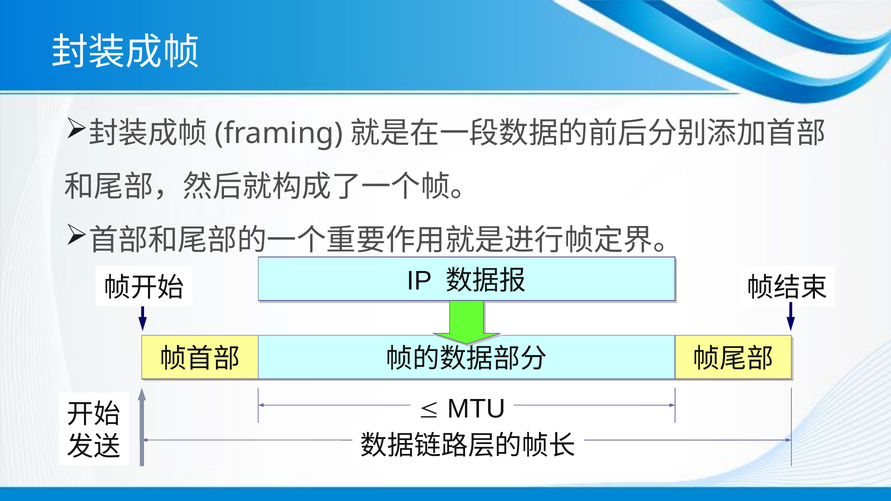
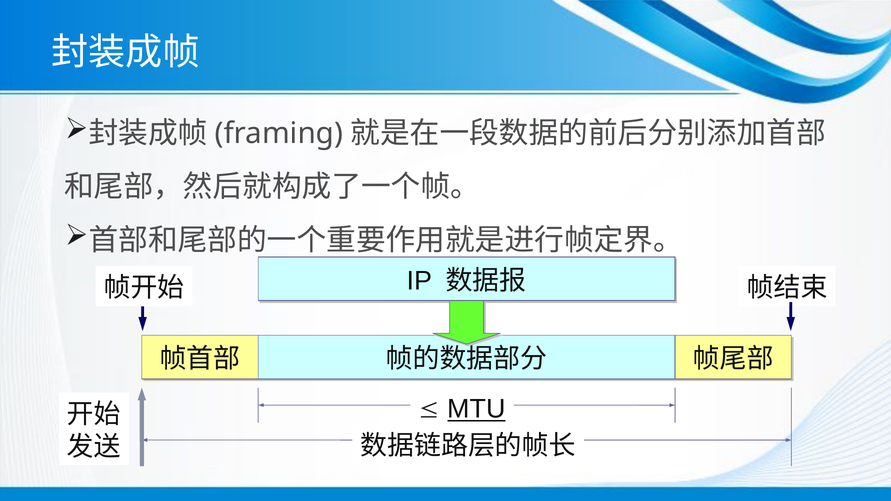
MTU underline: none -> present
